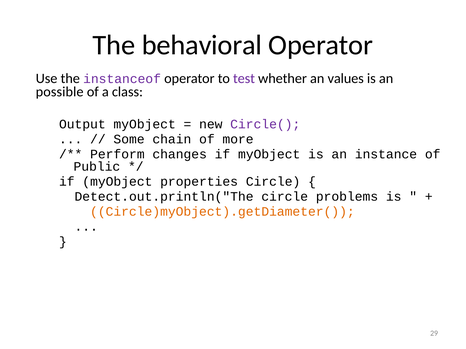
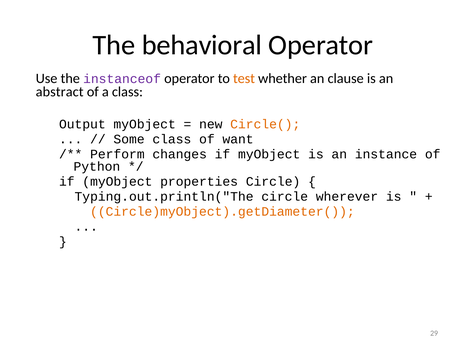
test colour: purple -> orange
values: values -> clause
possible: possible -> abstract
Circle( colour: purple -> orange
Some chain: chain -> class
more: more -> want
Public: Public -> Python
Detect.out.println("The: Detect.out.println("The -> Typing.out.println("The
problems: problems -> wherever
